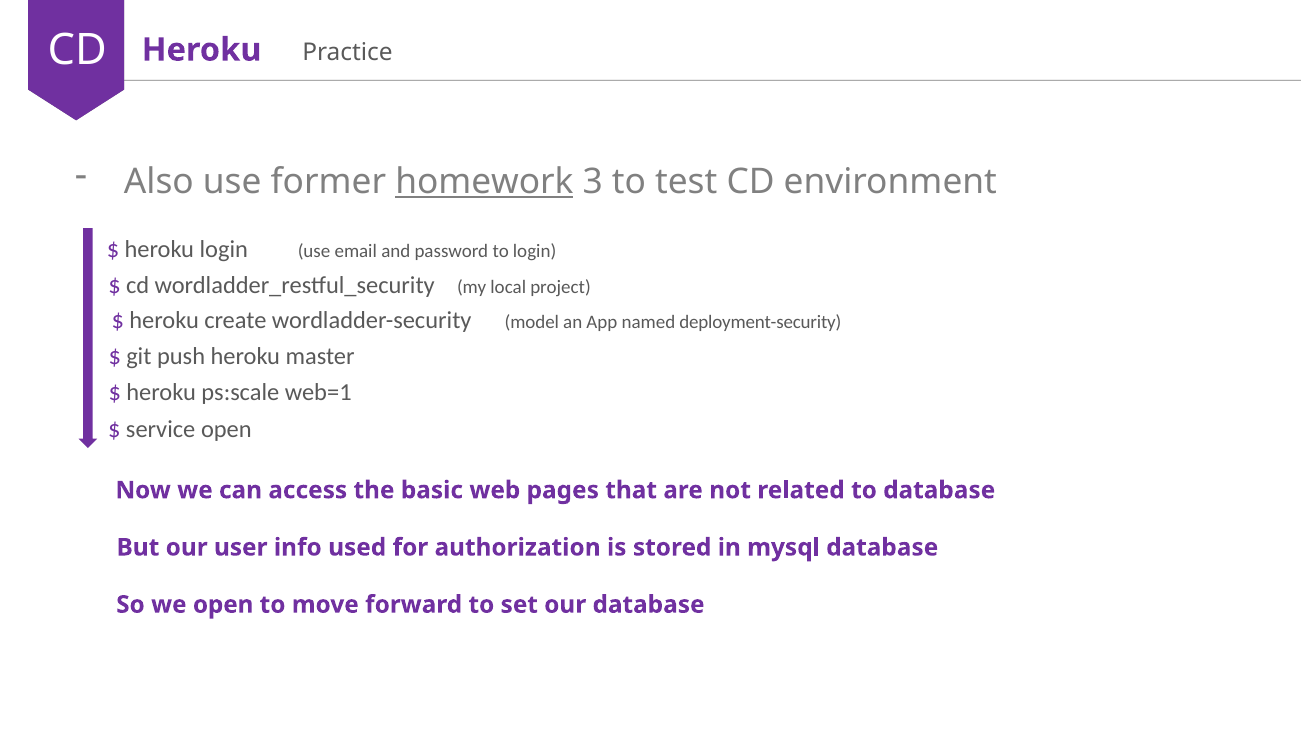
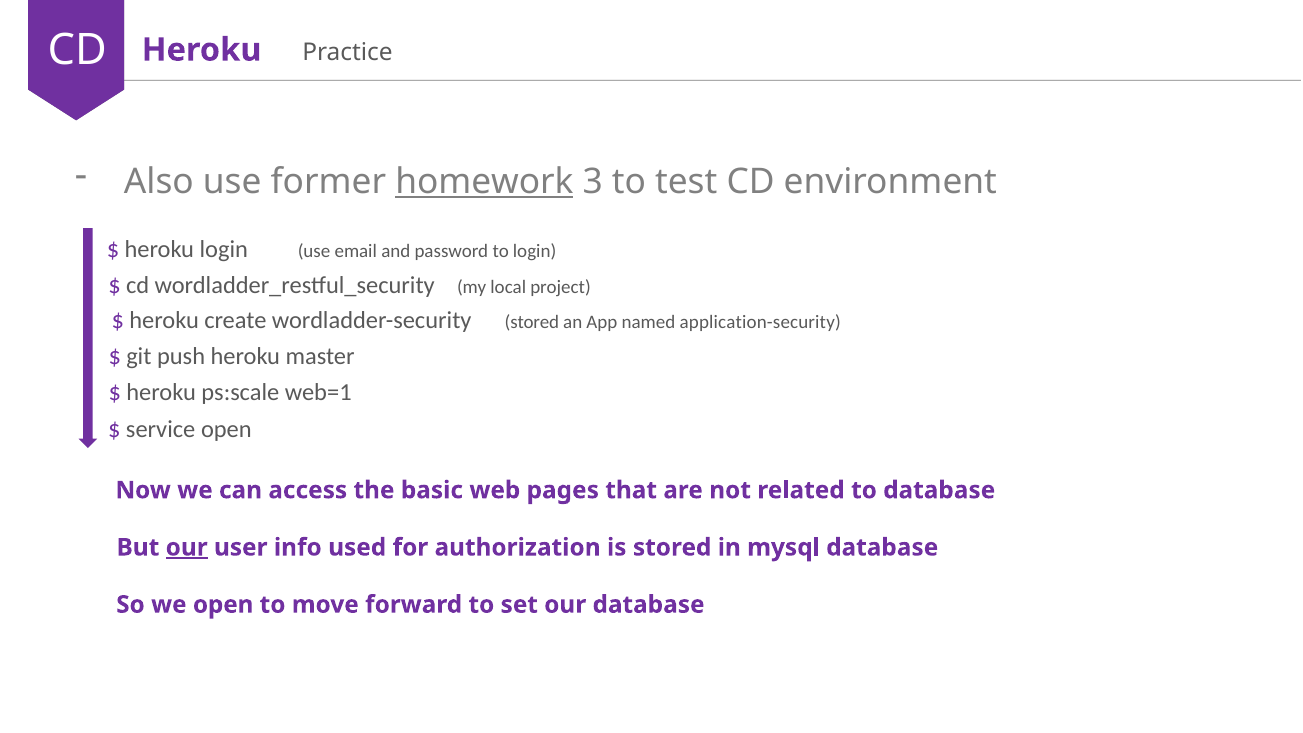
wordladder-security model: model -> stored
deployment-security: deployment-security -> application-security
our at (187, 547) underline: none -> present
